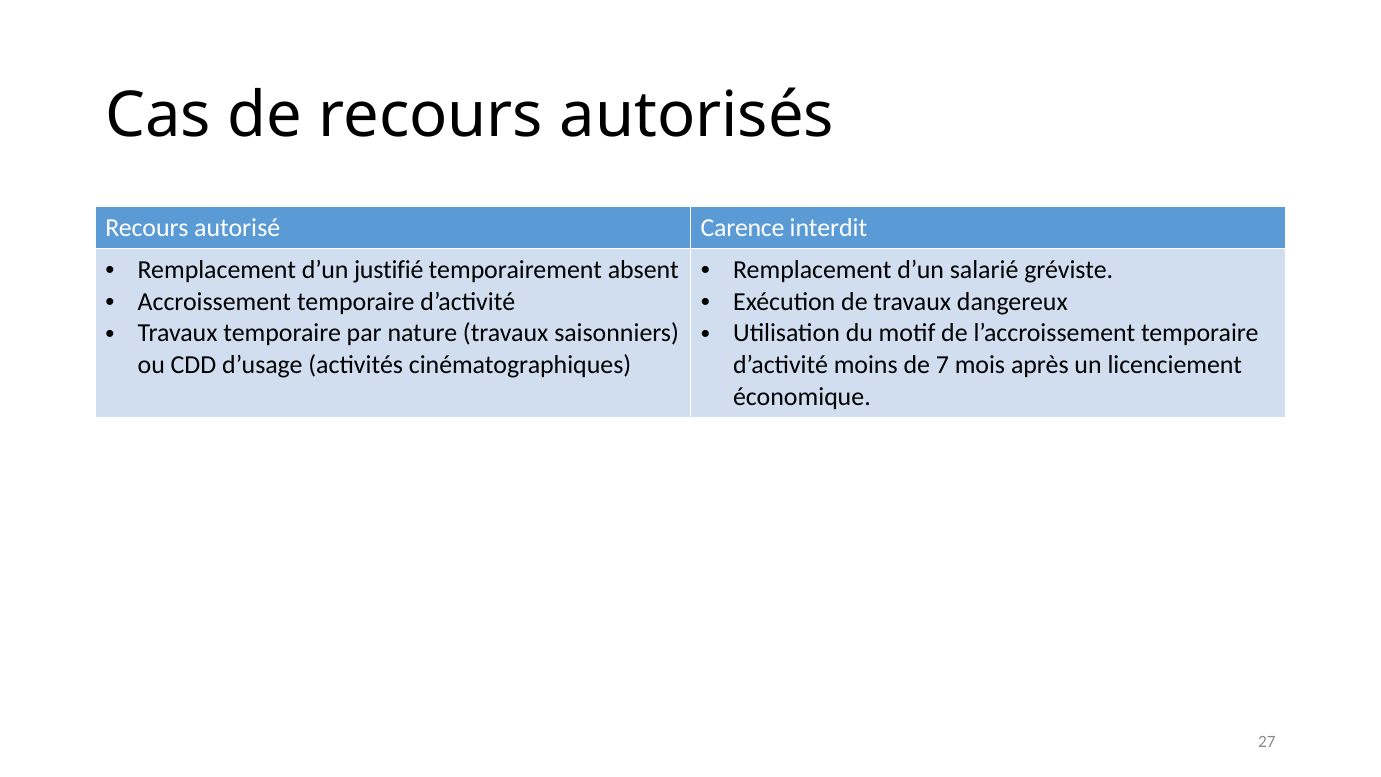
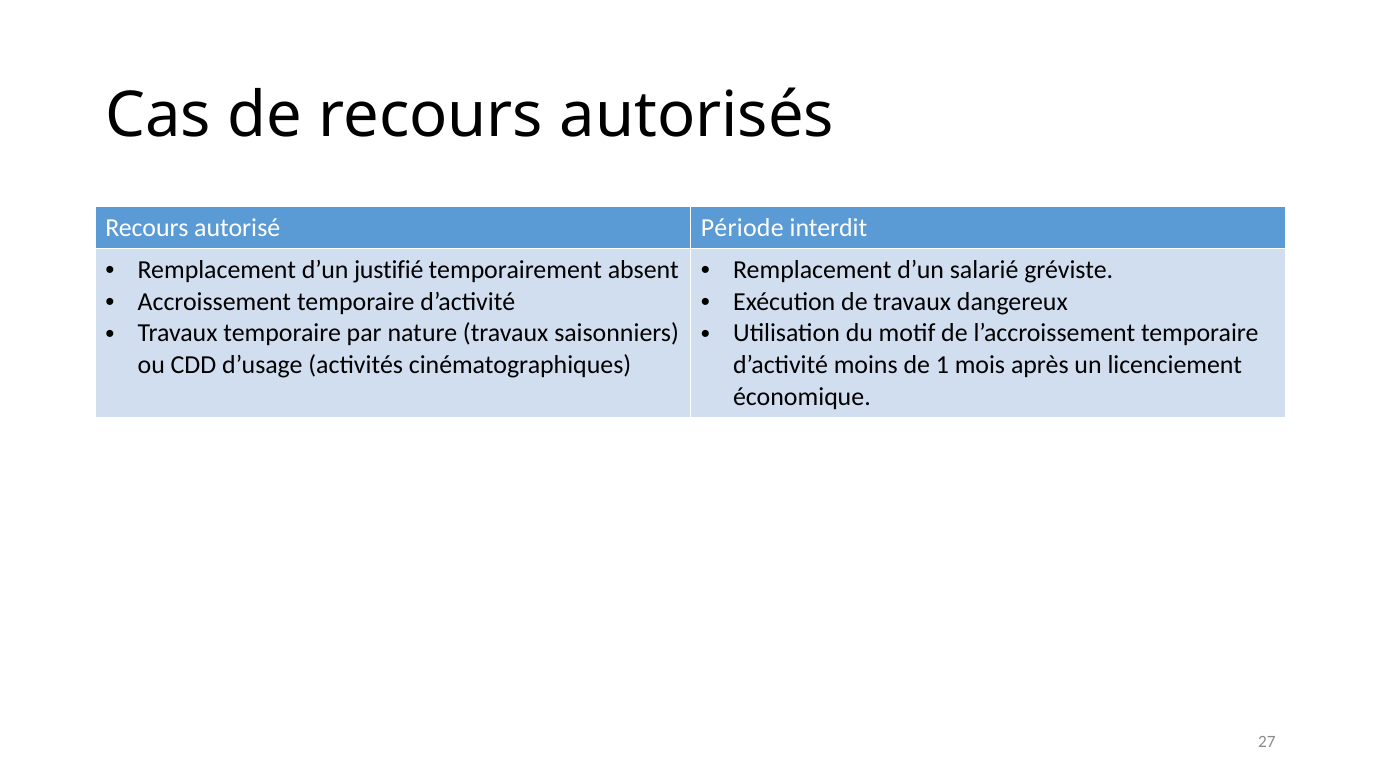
Carence: Carence -> Période
7: 7 -> 1
